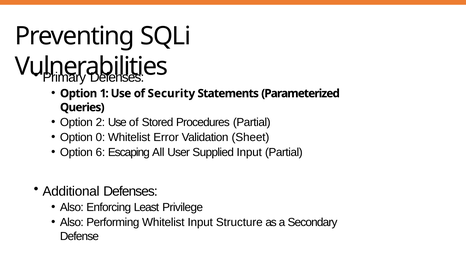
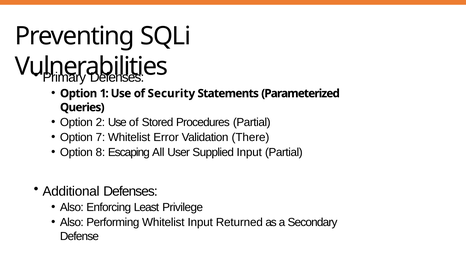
0: 0 -> 7
Sheet: Sheet -> There
6: 6 -> 8
Structure: Structure -> Returned
